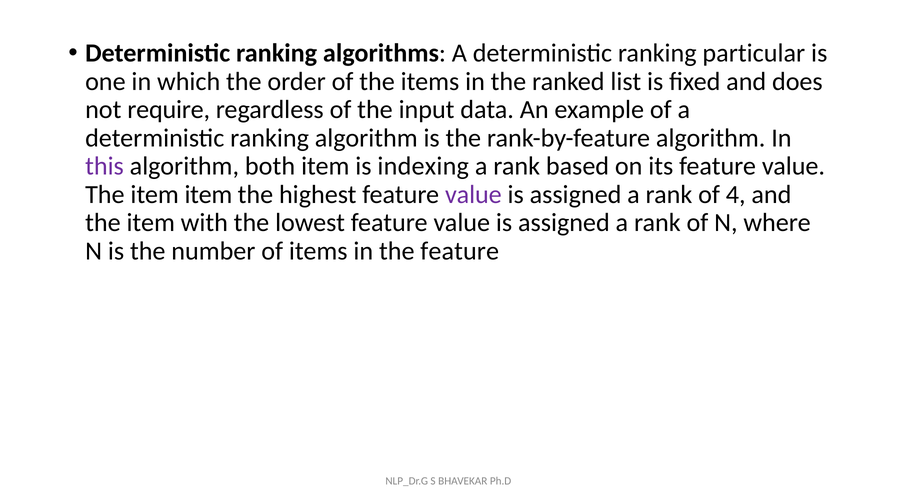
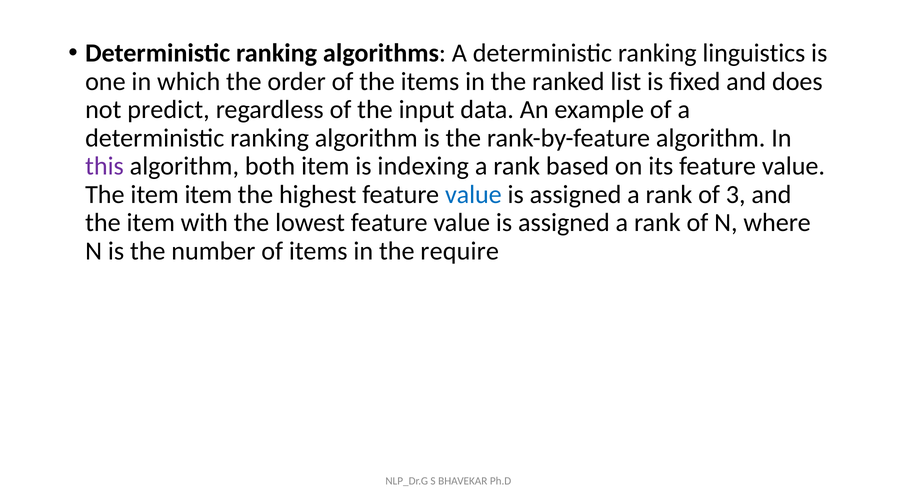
particular: particular -> linguistics
require: require -> predict
value at (473, 195) colour: purple -> blue
4: 4 -> 3
the feature: feature -> require
